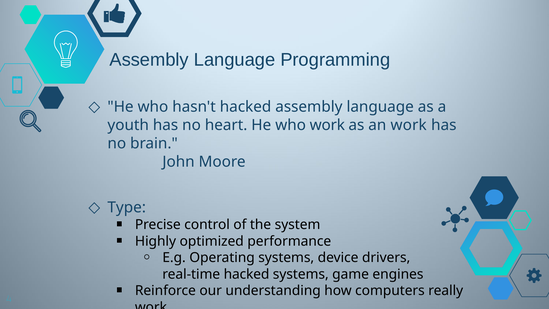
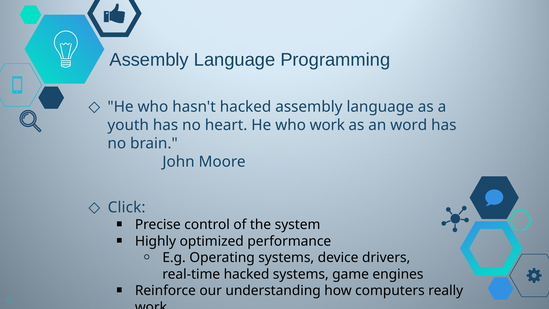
an work: work -> word
Type: Type -> Click
